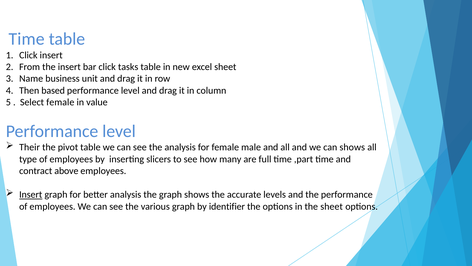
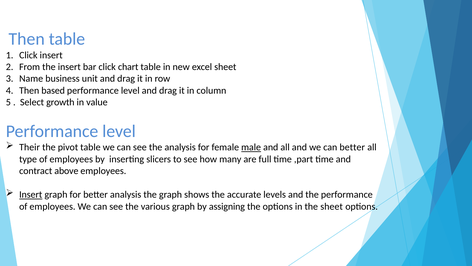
Time at (27, 39): Time -> Then
tasks: tasks -> chart
Select female: female -> growth
male underline: none -> present
can shows: shows -> better
identifier: identifier -> assigning
